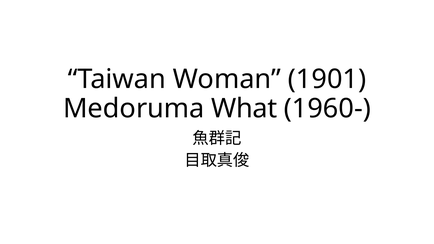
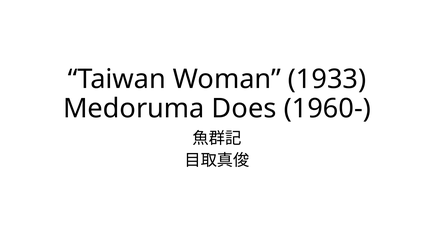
1901: 1901 -> 1933
What: What -> Does
